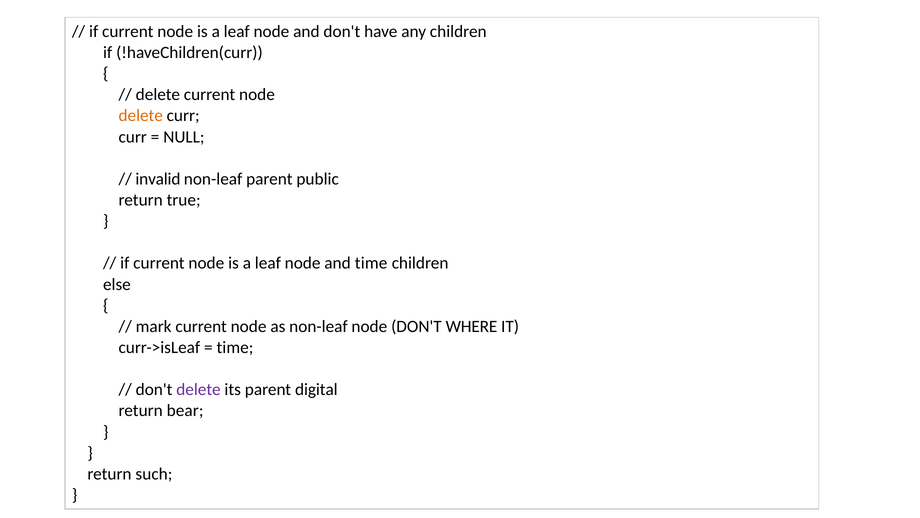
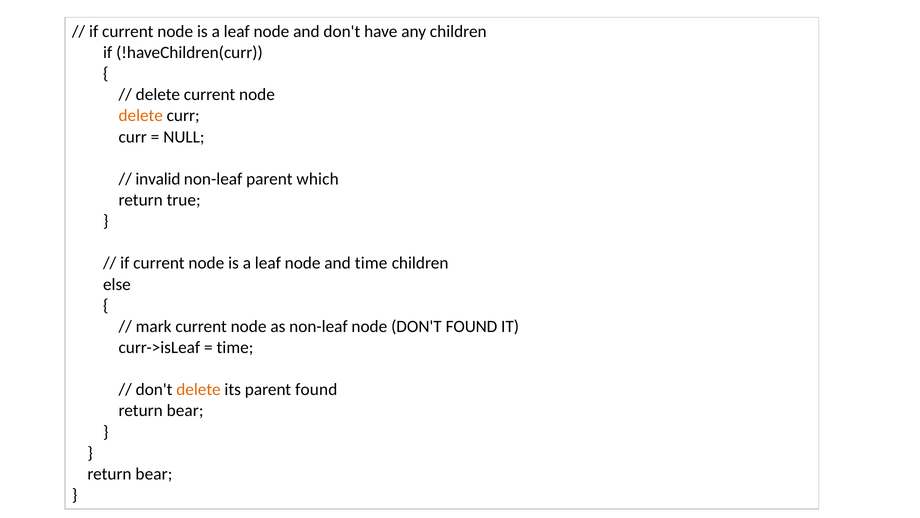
public: public -> which
DON'T WHERE: WHERE -> FOUND
delete at (199, 389) colour: purple -> orange
parent digital: digital -> found
such at (154, 474): such -> bear
